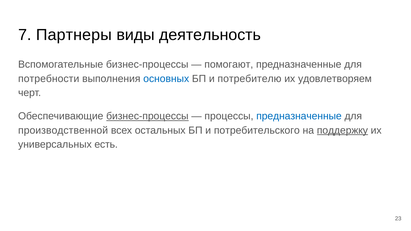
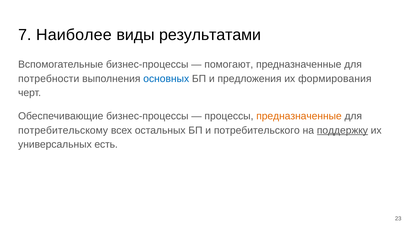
Партнеры: Партнеры -> Наиболее
деятельность: деятельность -> результатами
потребителю: потребителю -> предложения
удовлетворяем: удовлетворяем -> формирования
бизнес-процессы at (147, 116) underline: present -> none
предназначенные at (299, 116) colour: blue -> orange
производственной: производственной -> потребительскому
